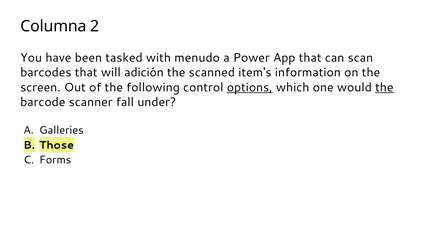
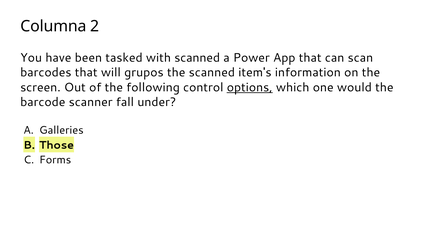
with menudo: menudo -> scanned
adición: adición -> grupos
the at (384, 87) underline: present -> none
